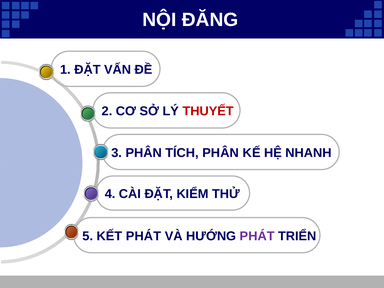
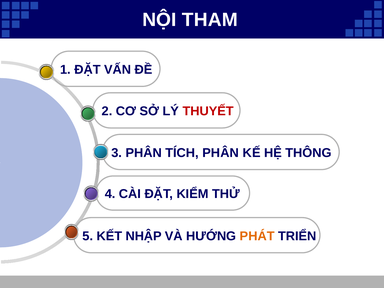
ĐĂNG: ĐĂNG -> THAM
NHANH: NHANH -> THÔNG
KẾT PHÁT: PHÁT -> NHẬP
PHÁT at (257, 236) colour: purple -> orange
